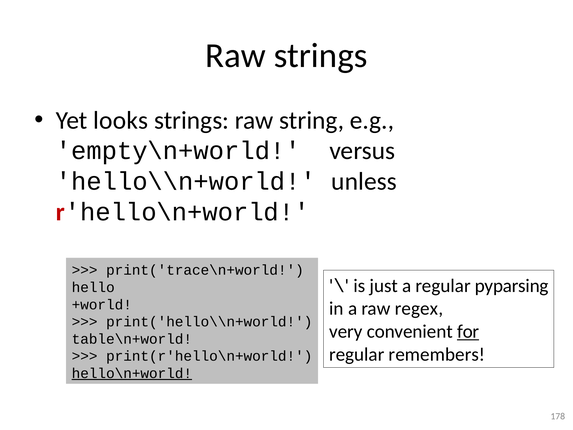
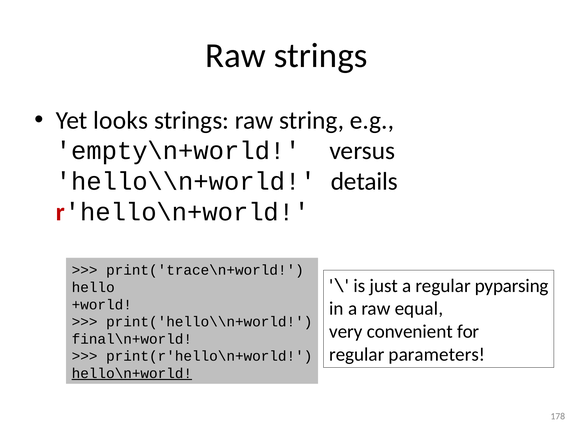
unless: unless -> details
regex: regex -> equal
for underline: present -> none
table\n+world: table\n+world -> final\n+world
remembers: remembers -> parameters
